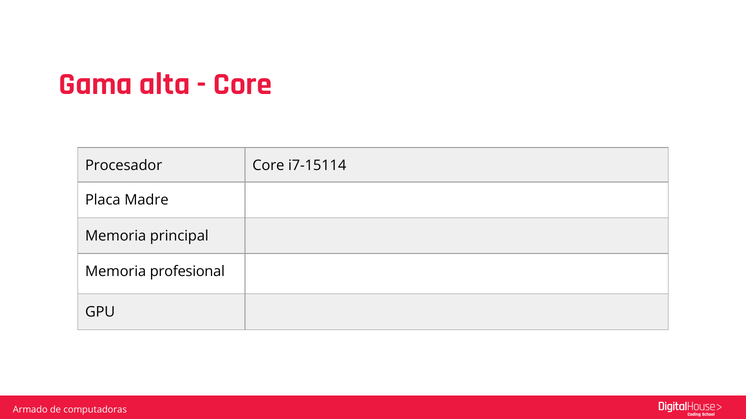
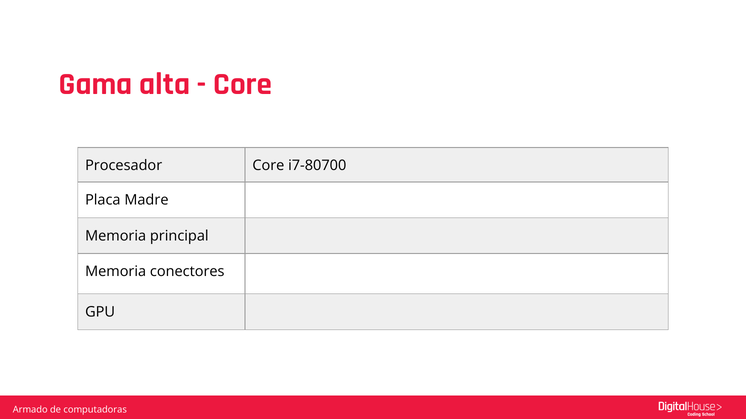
i7-15114: i7-15114 -> i7-80700
profesional: profesional -> conectores
